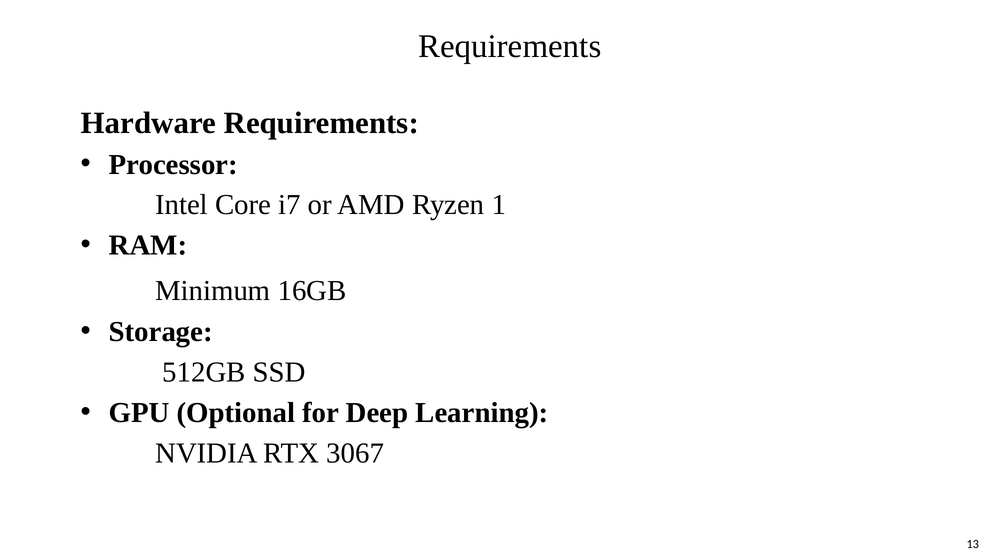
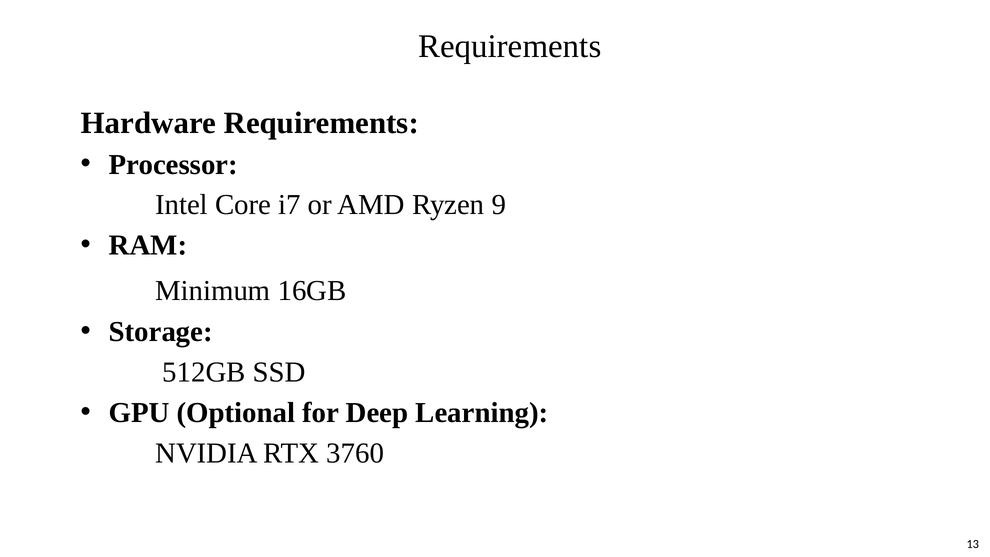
1: 1 -> 9
3067: 3067 -> 3760
